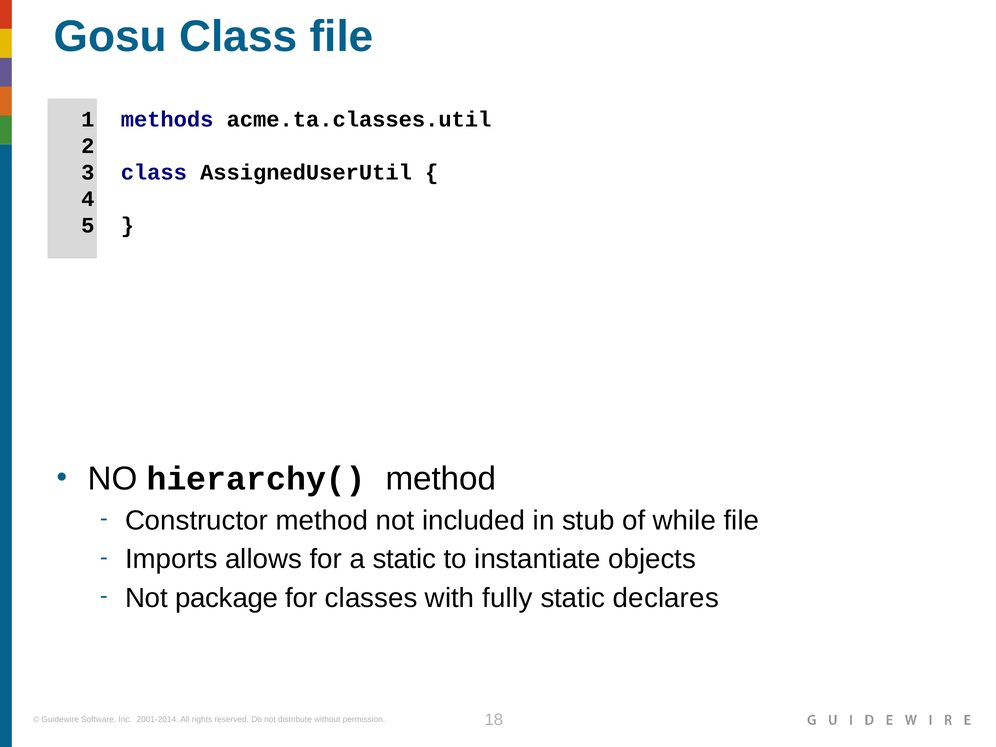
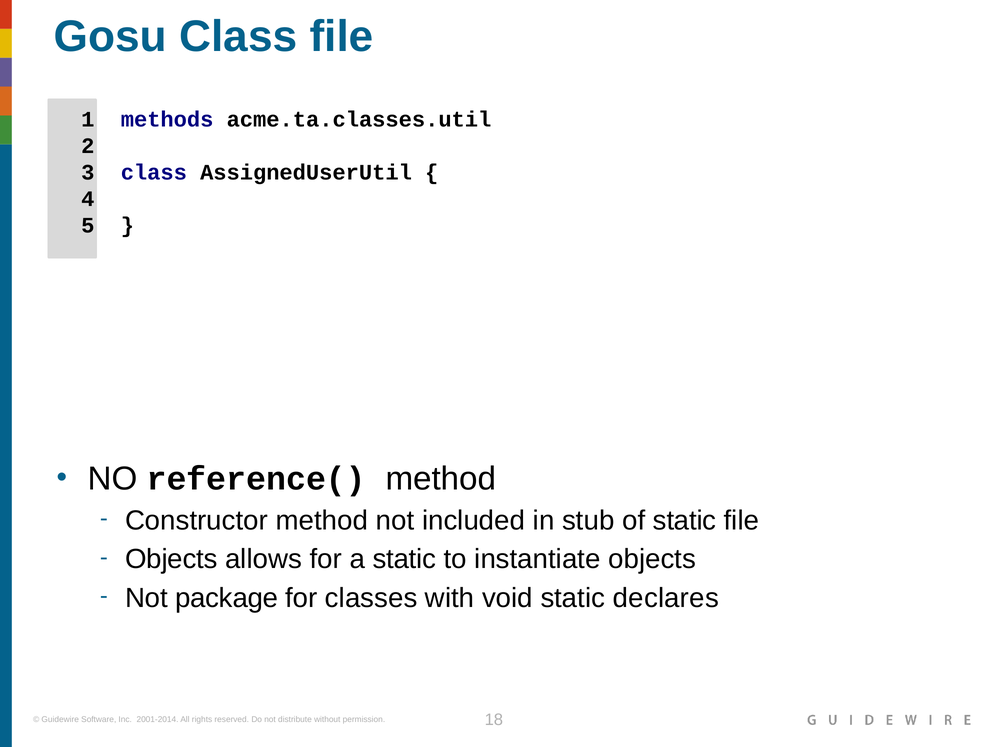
hierarchy(: hierarchy( -> reference(
of while: while -> static
Imports at (171, 559): Imports -> Objects
fully: fully -> void
